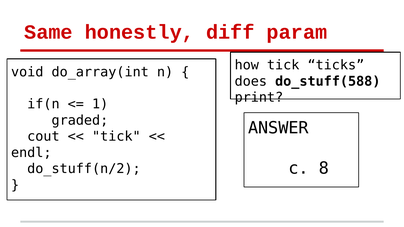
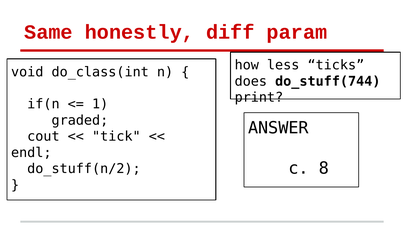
how tick: tick -> less
do_array(int: do_array(int -> do_class(int
do_stuff(588: do_stuff(588 -> do_stuff(744
